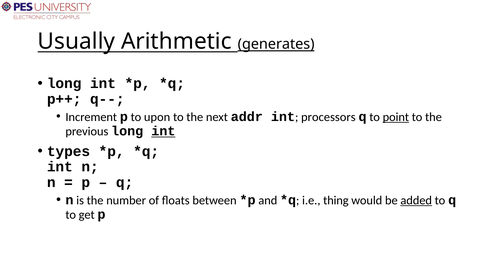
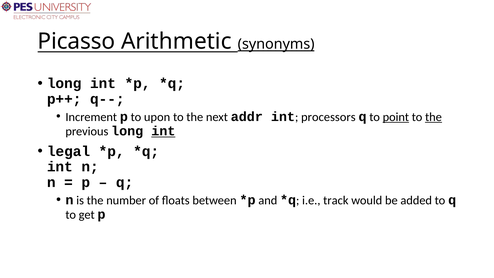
Usually: Usually -> Picasso
generates: generates -> synonyms
the at (433, 117) underline: none -> present
types: types -> legal
thing: thing -> track
added underline: present -> none
